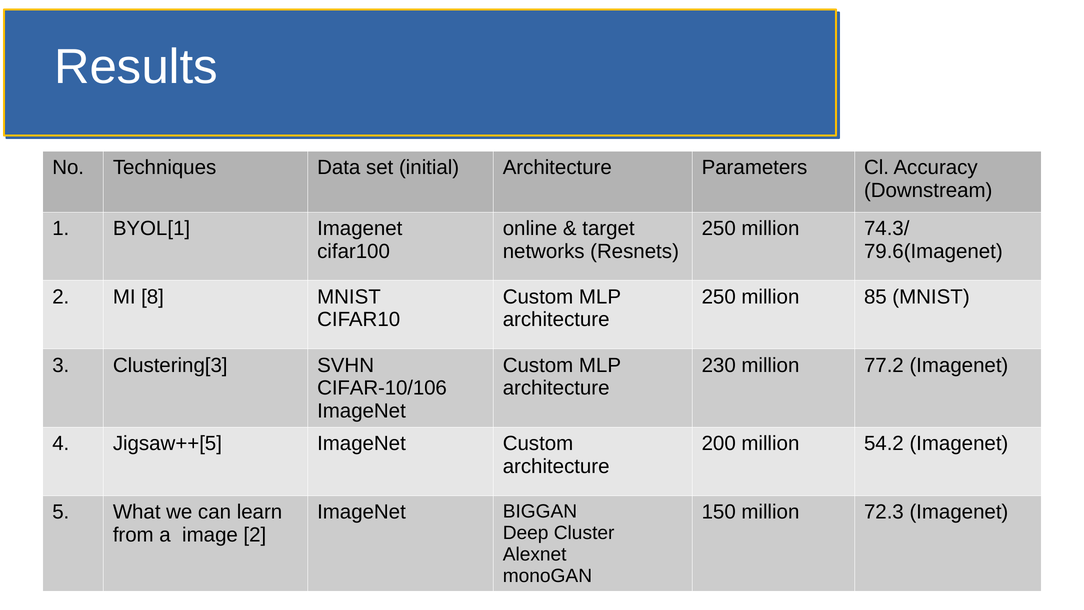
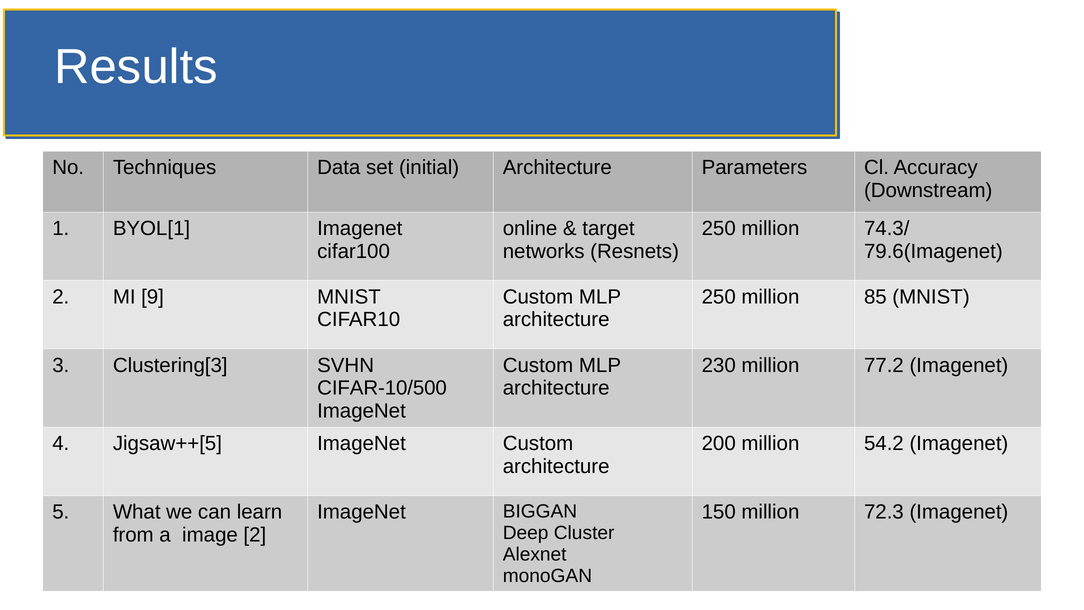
8: 8 -> 9
CIFAR-10/106: CIFAR-10/106 -> CIFAR-10/500
